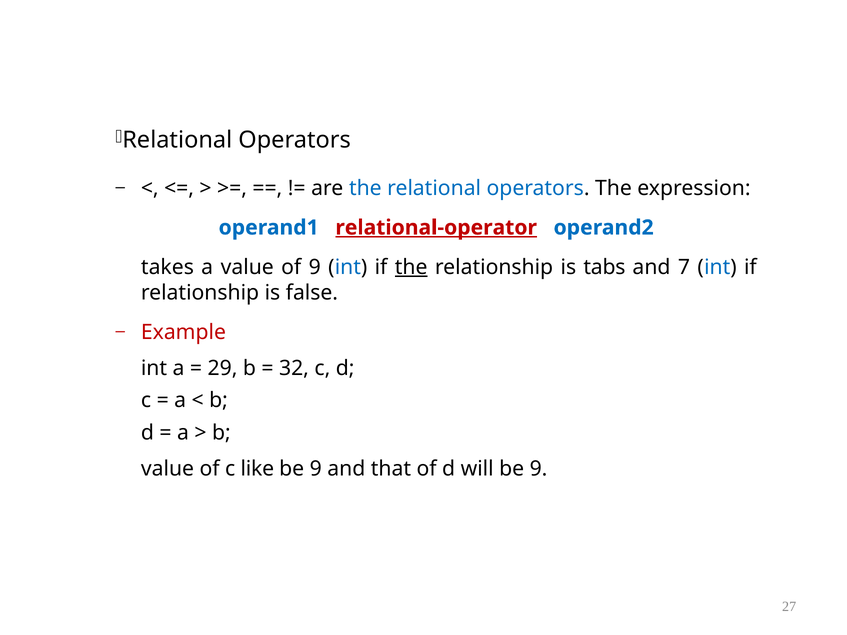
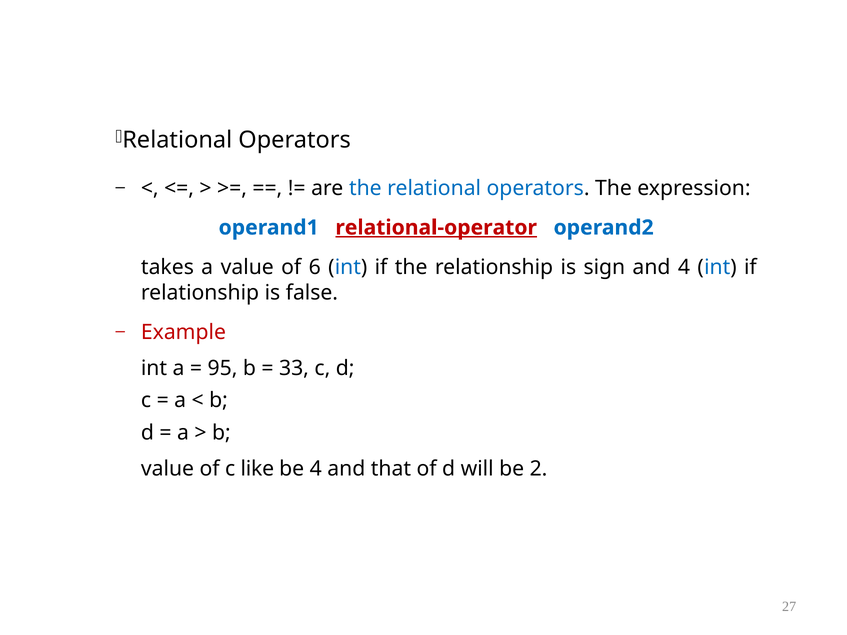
of 9: 9 -> 6
the at (411, 267) underline: present -> none
tabs: tabs -> sign
and 7: 7 -> 4
29: 29 -> 95
32: 32 -> 33
9 at (316, 469): 9 -> 4
will be 9: 9 -> 2
